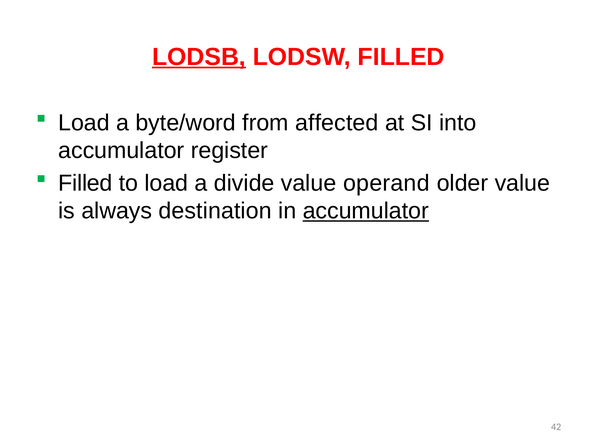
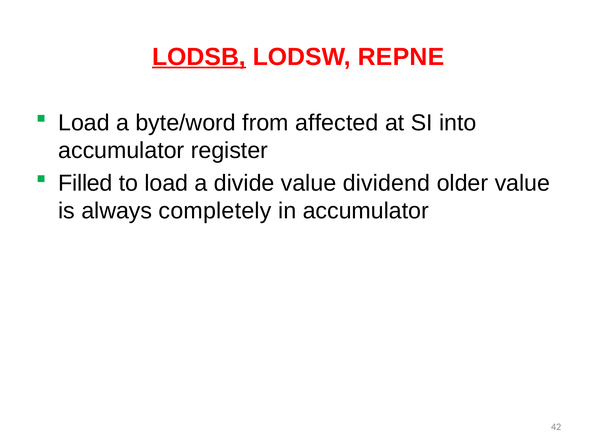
LODSW FILLED: FILLED -> REPNE
operand: operand -> dividend
destination: destination -> completely
accumulator at (366, 211) underline: present -> none
